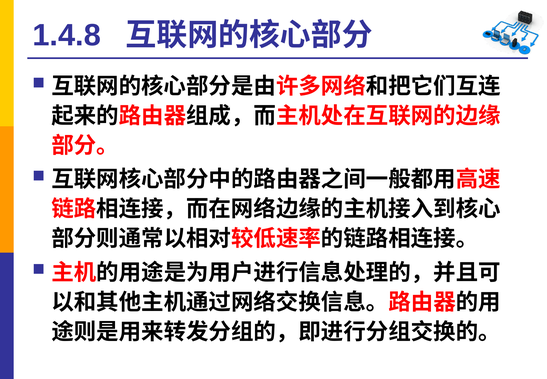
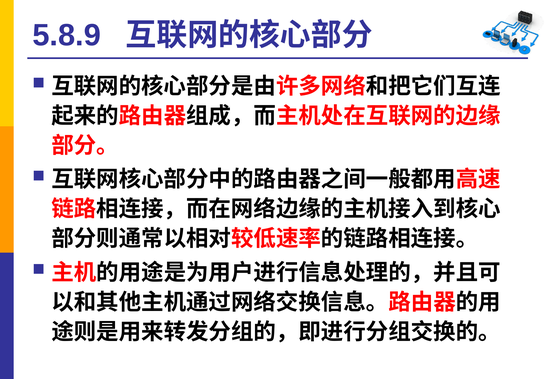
1.4.8: 1.4.8 -> 5.8.9
